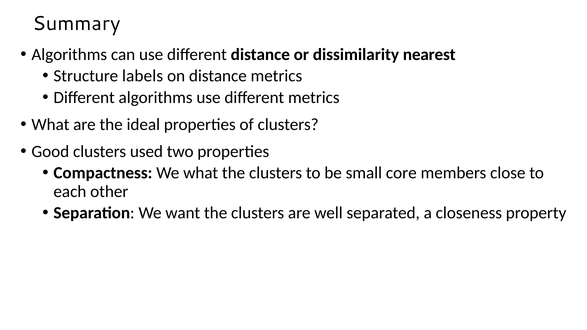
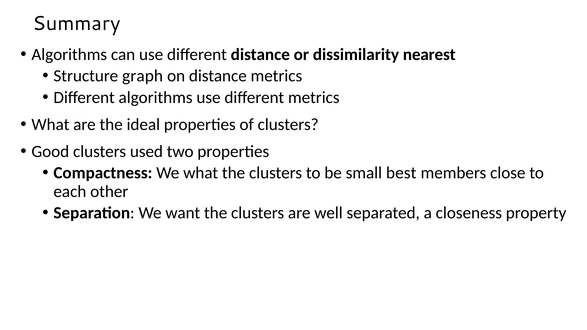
labels: labels -> graph
core: core -> best
